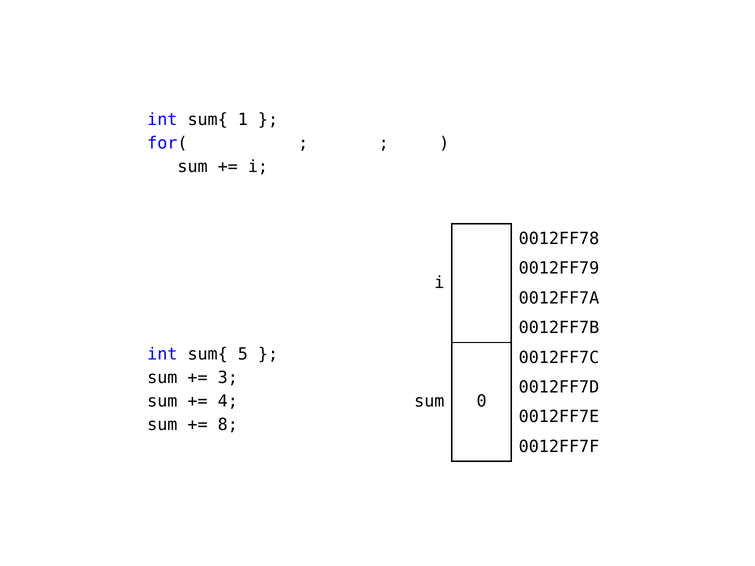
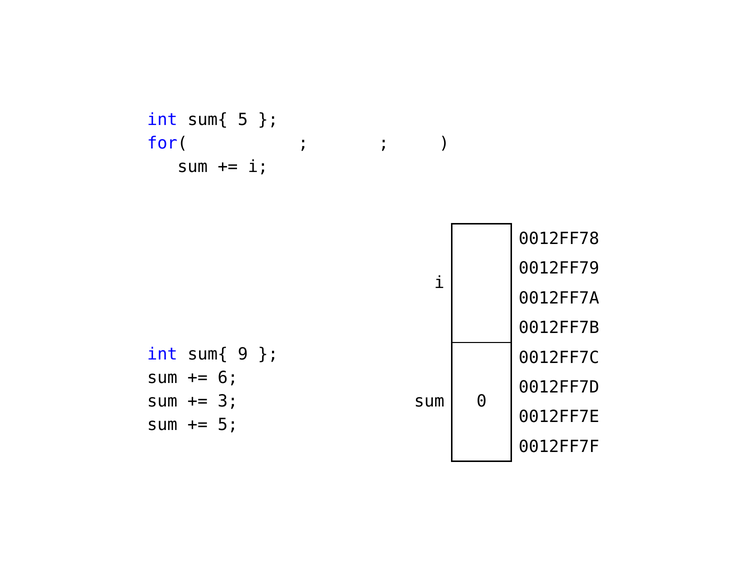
sum{ 1: 1 -> 5
5: 5 -> 9
3 at (228, 378): 3 -> 6
4 at (228, 402): 4 -> 3
8 at (228, 425): 8 -> 5
